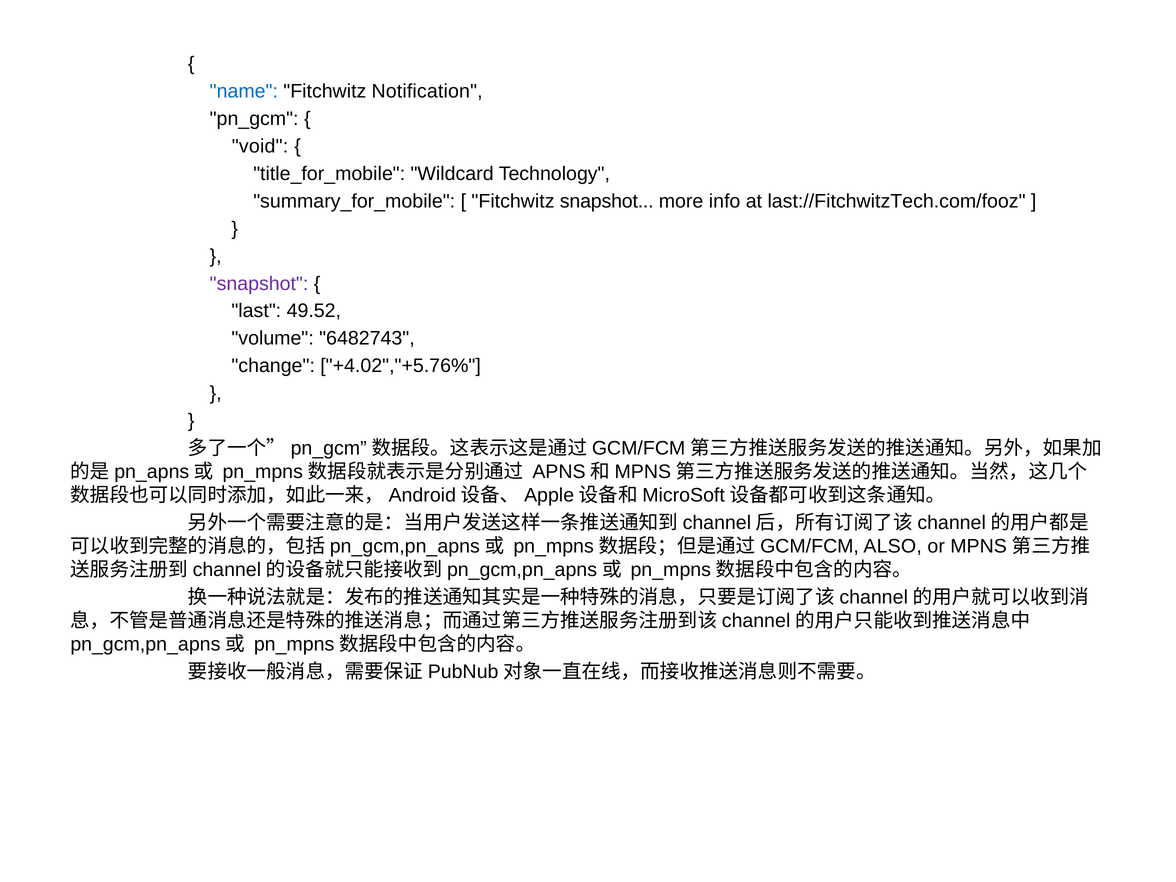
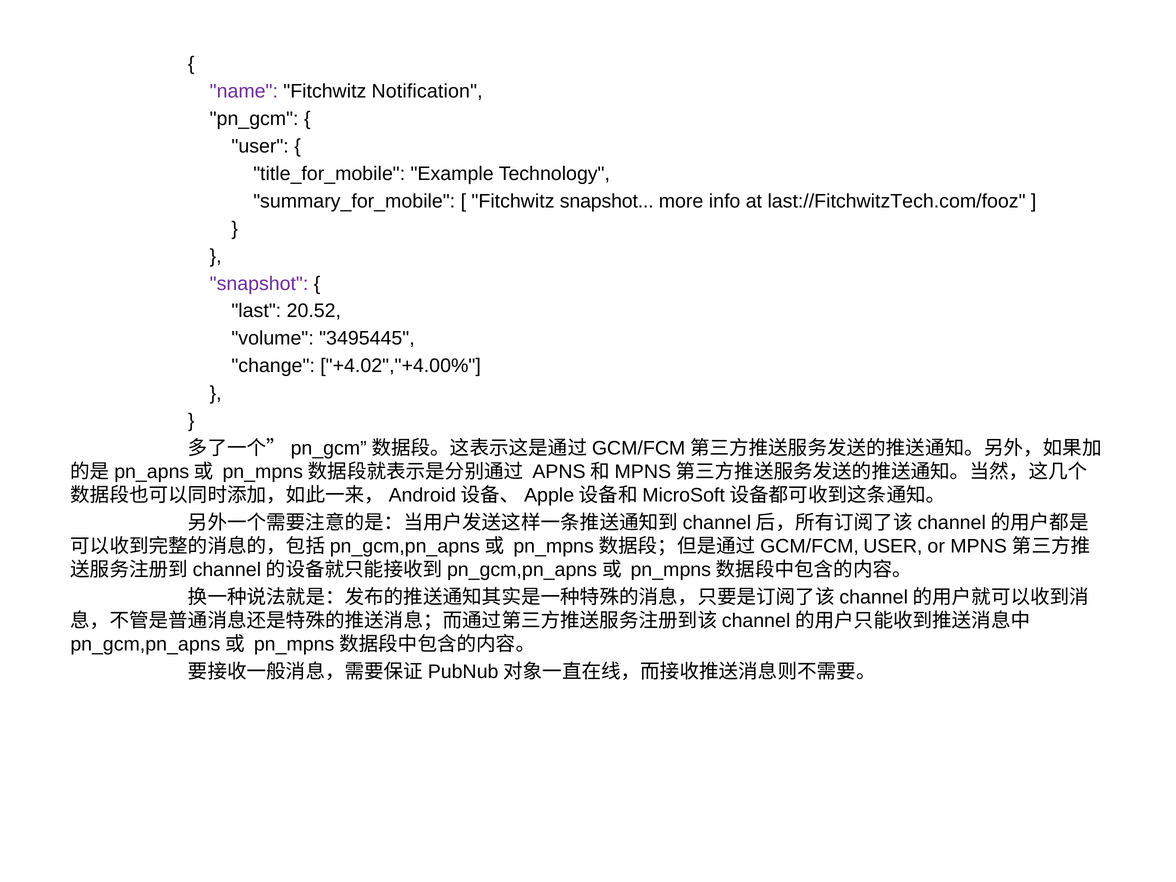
name colour: blue -> purple
void at (260, 146): void -> user
Wildcard: Wildcard -> Example
49.52: 49.52 -> 20.52
6482743: 6482743 -> 3495445
+4.02","+5.76%: +4.02","+5.76% -> +4.02","+4.00%
ALSO at (893, 546): ALSO -> USER
